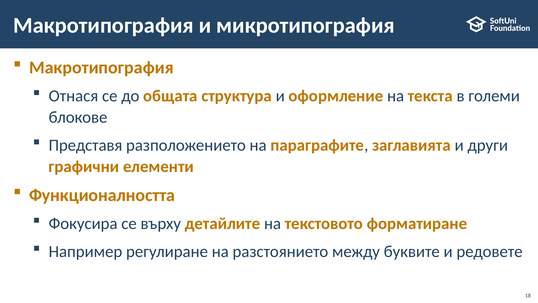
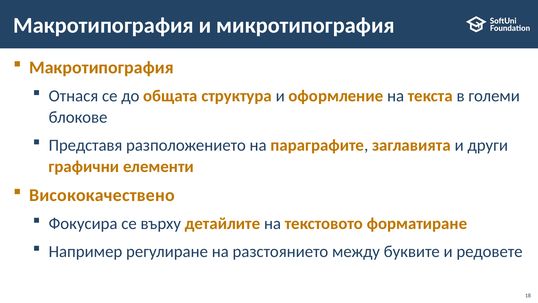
Функционалността: Функционалността -> Висококачествено
